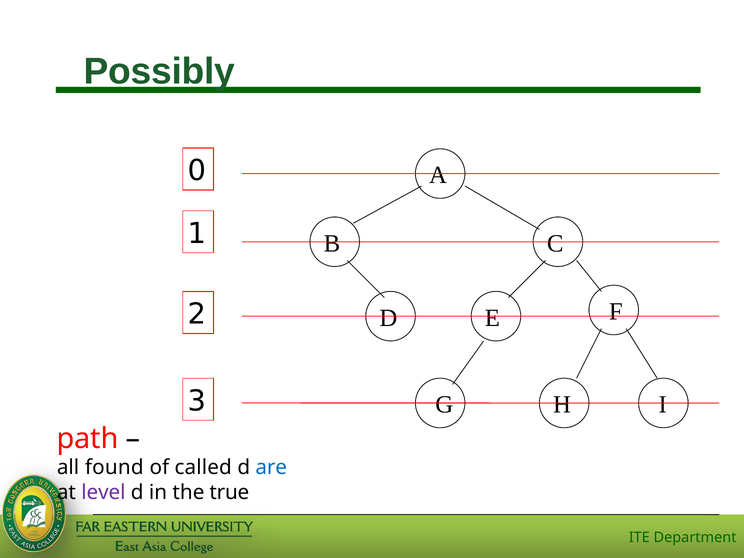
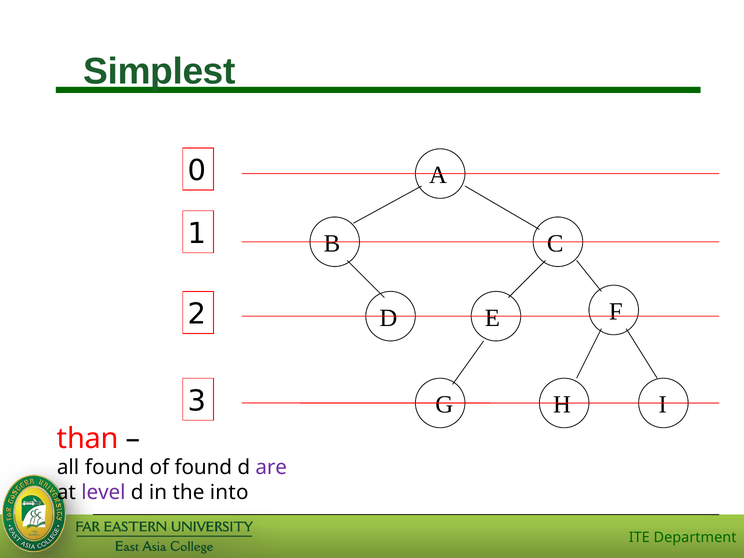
Possibly: Possibly -> Simplest
path: path -> than
of called: called -> found
are colour: blue -> purple
true: true -> into
